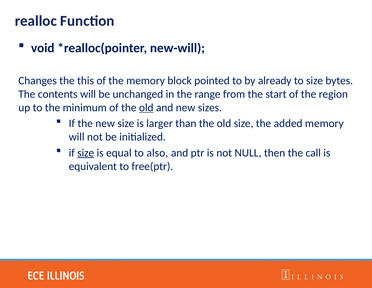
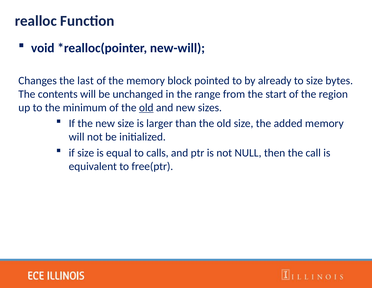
this: this -> last
size at (86, 153) underline: present -> none
also: also -> calls
